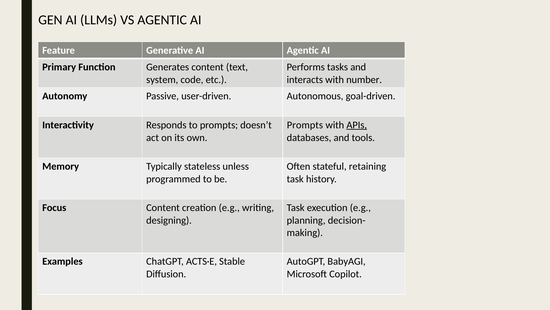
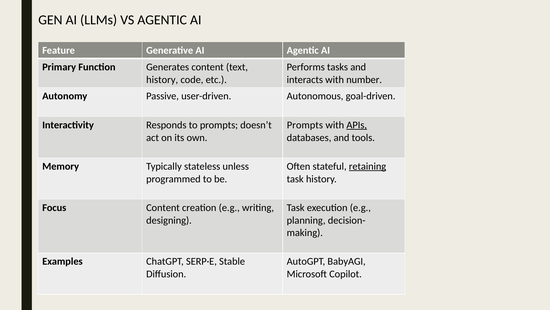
system at (162, 80): system -> history
retaining underline: none -> present
ACTS·E: ACTS·E -> SERP·E
